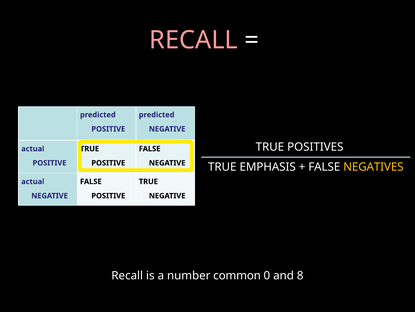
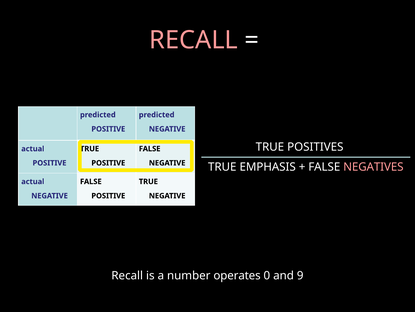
NEGATIVES colour: yellow -> pink
common: common -> operates
8: 8 -> 9
